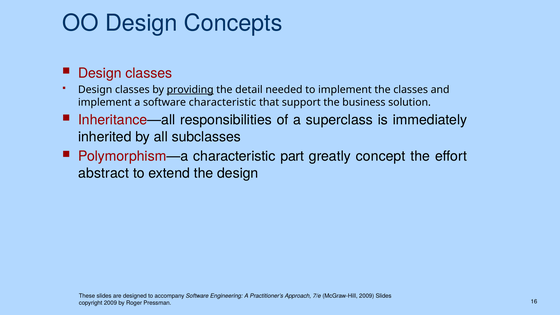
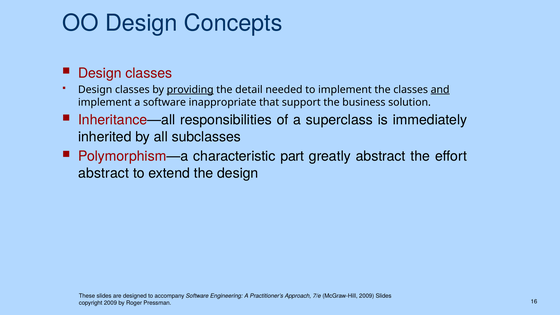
and underline: none -> present
software characteristic: characteristic -> inappropriate
greatly concept: concept -> abstract
